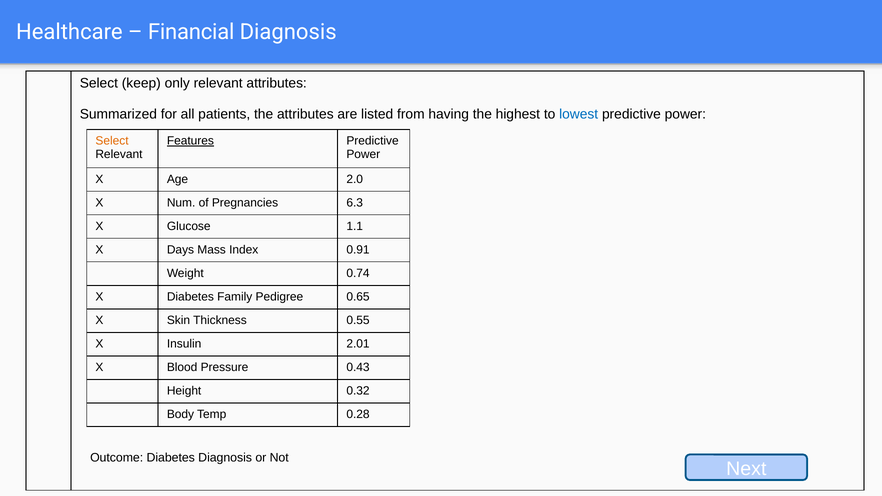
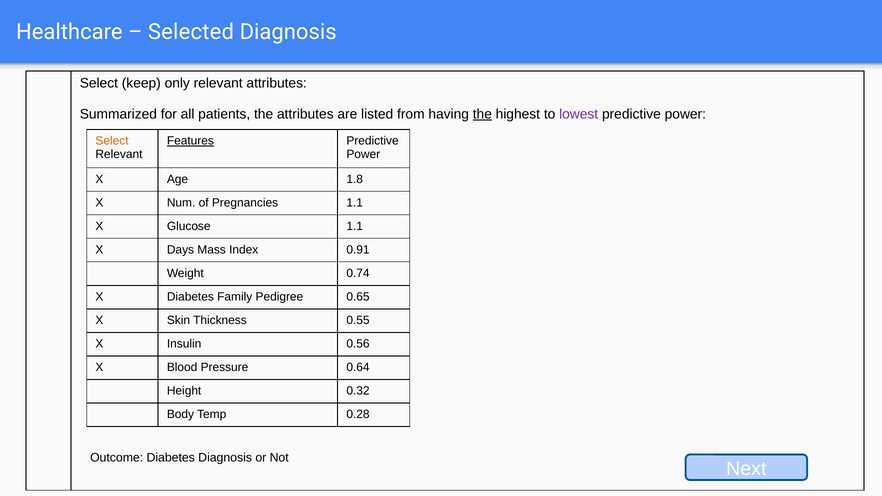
Financial: Financial -> Selected
the at (482, 114) underline: none -> present
lowest colour: blue -> purple
2.0: 2.0 -> 1.8
Pregnancies 6.3: 6.3 -> 1.1
2.01: 2.01 -> 0.56
0.43: 0.43 -> 0.64
